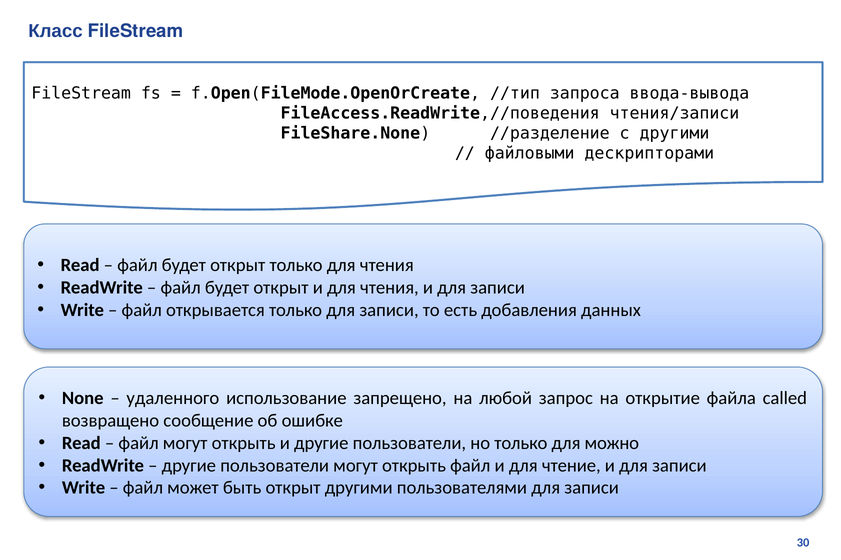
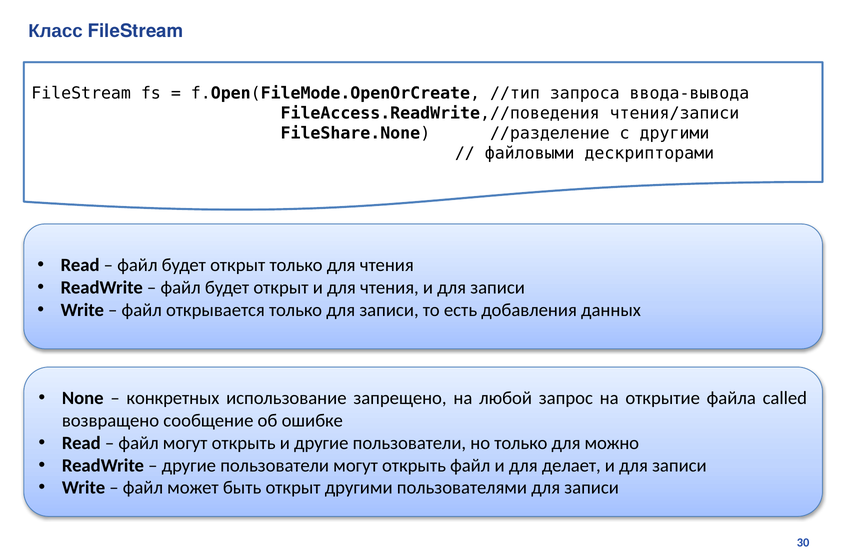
удаленного: удаленного -> конкретных
чтение: чтение -> делает
